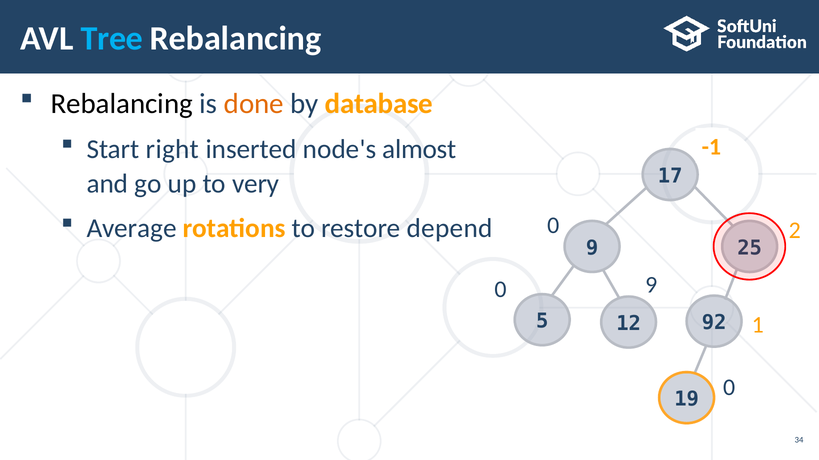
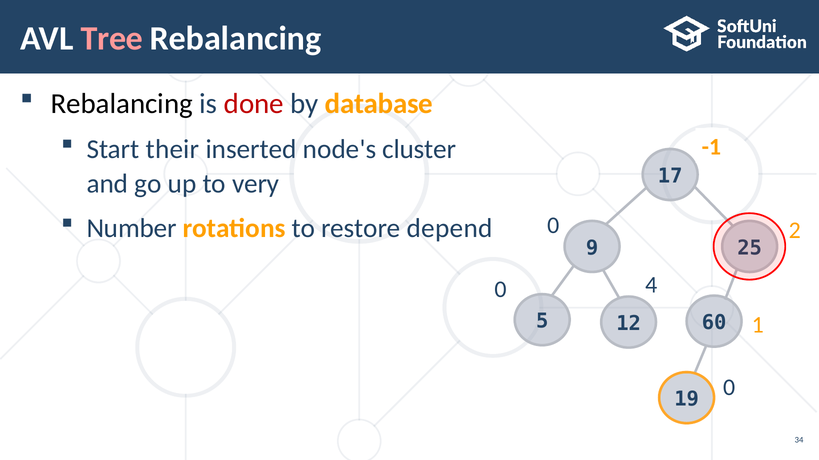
Tree colour: light blue -> pink
done colour: orange -> red
right: right -> their
almost: almost -> cluster
Average: Average -> Number
0 9: 9 -> 4
92: 92 -> 60
